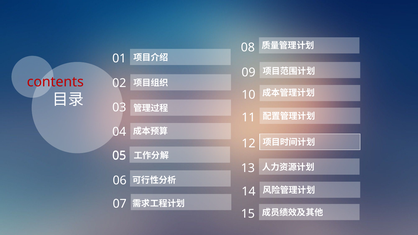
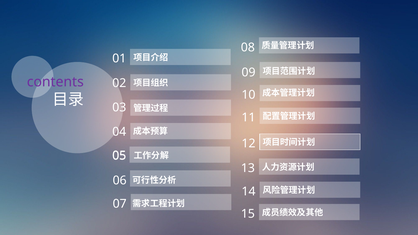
contents colour: red -> purple
